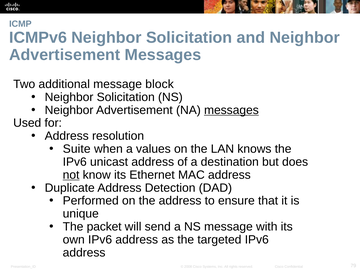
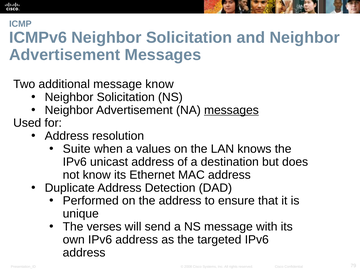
message block: block -> know
not underline: present -> none
packet: packet -> verses
